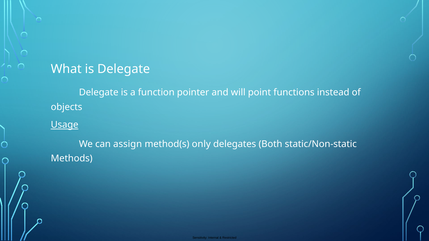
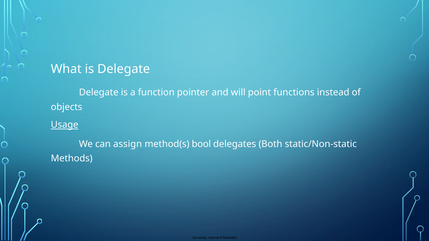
only: only -> bool
